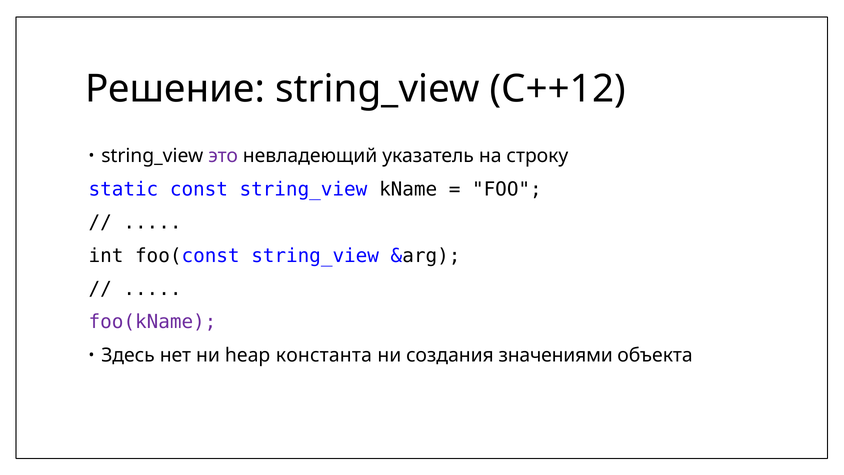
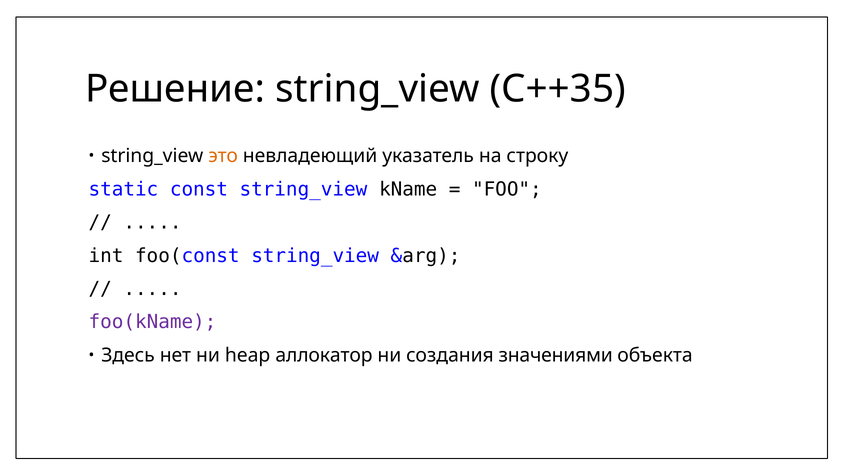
C++12: C++12 -> C++35
это colour: purple -> orange
константа: константа -> аллокатор
